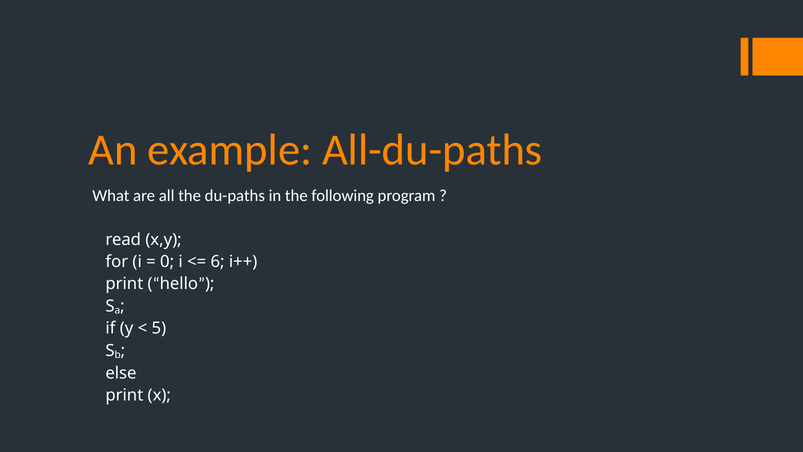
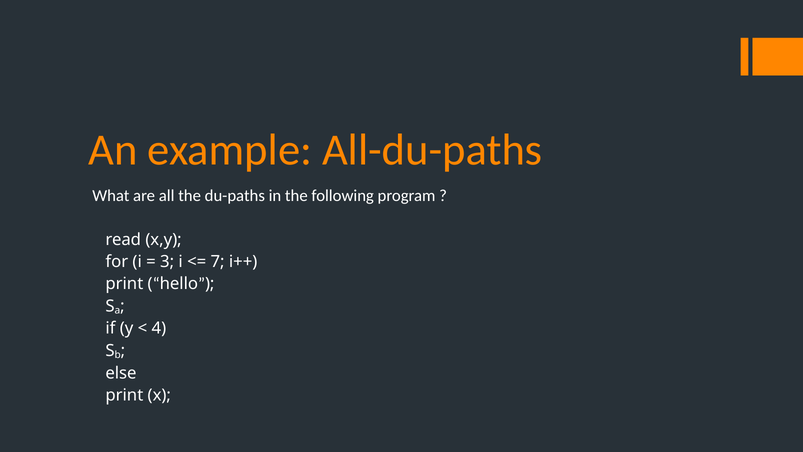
0: 0 -> 3
6: 6 -> 7
5: 5 -> 4
